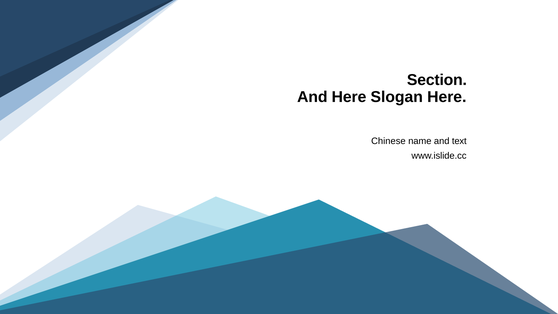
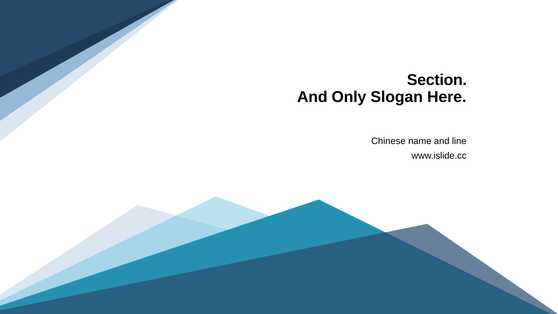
And Here: Here -> Only
text: text -> line
